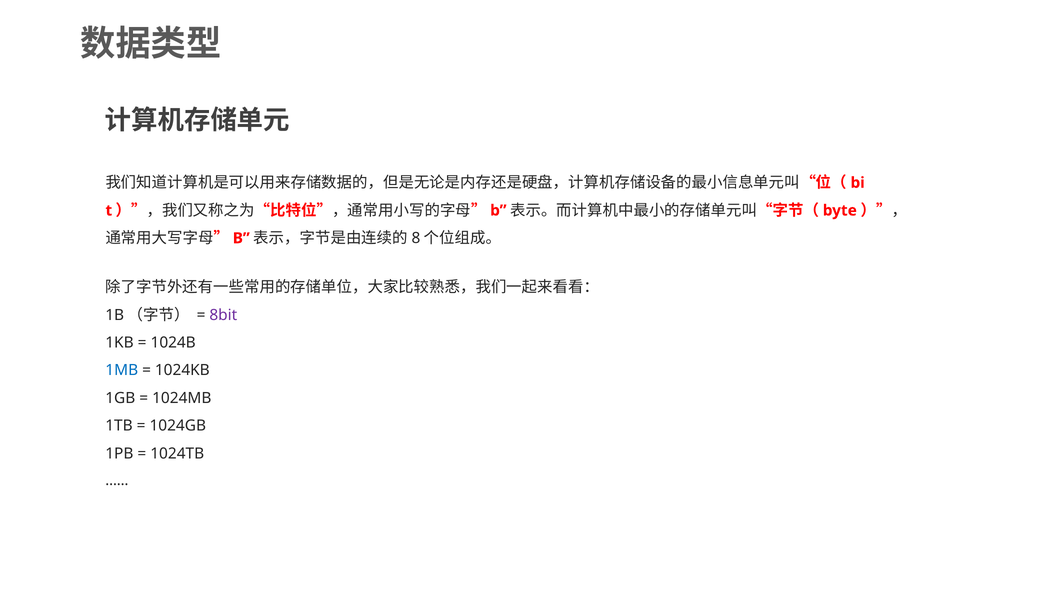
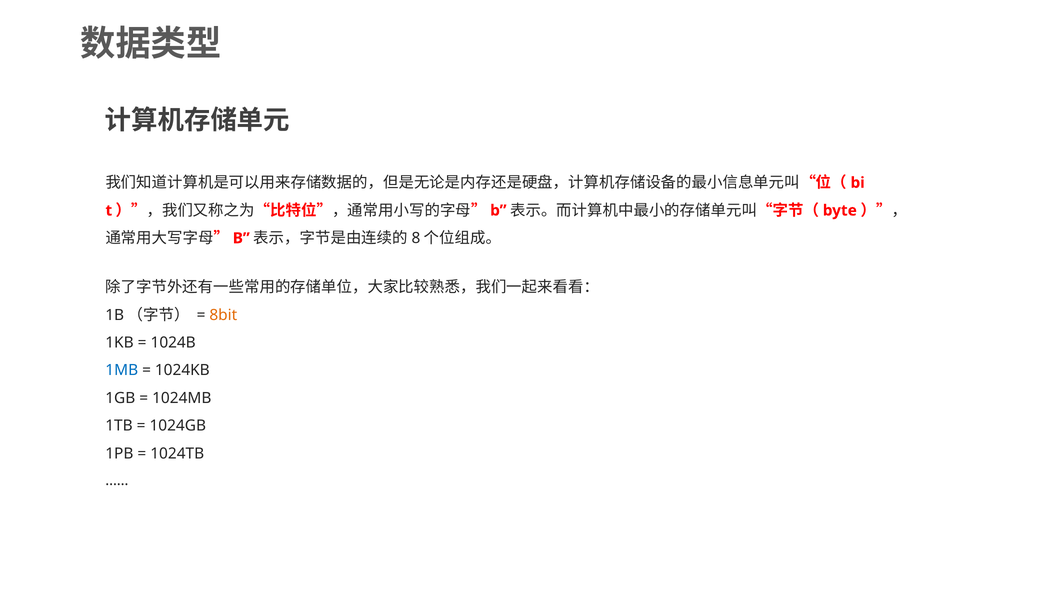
8bit colour: purple -> orange
